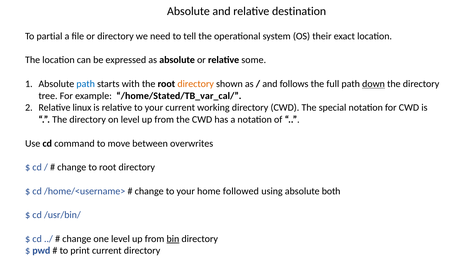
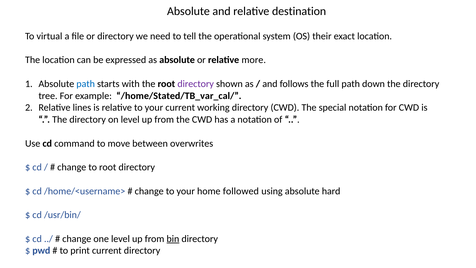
partial: partial -> virtual
some: some -> more
directory at (196, 84) colour: orange -> purple
down underline: present -> none
linux: linux -> lines
both: both -> hard
